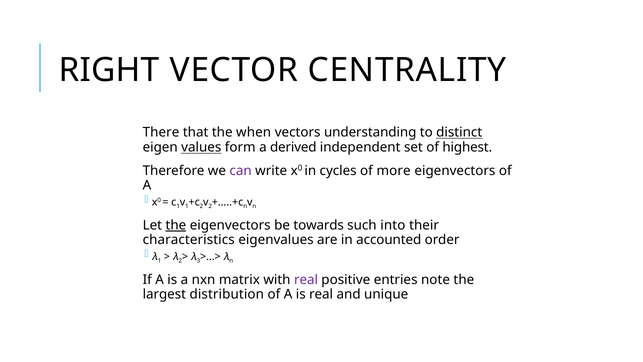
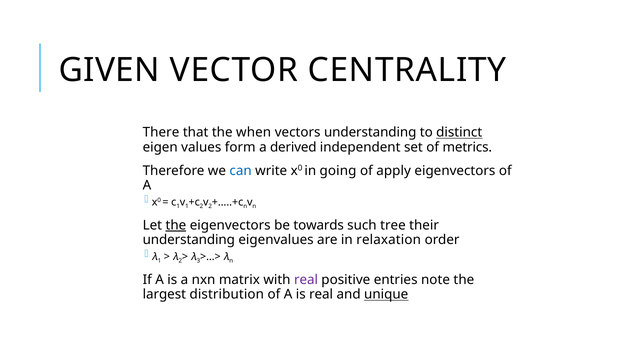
RIGHT: RIGHT -> GIVEN
values underline: present -> none
highest: highest -> metrics
can colour: purple -> blue
cycles: cycles -> going
more: more -> apply
into: into -> tree
characteristics at (189, 240): characteristics -> understanding
accounted: accounted -> relaxation
unique underline: none -> present
